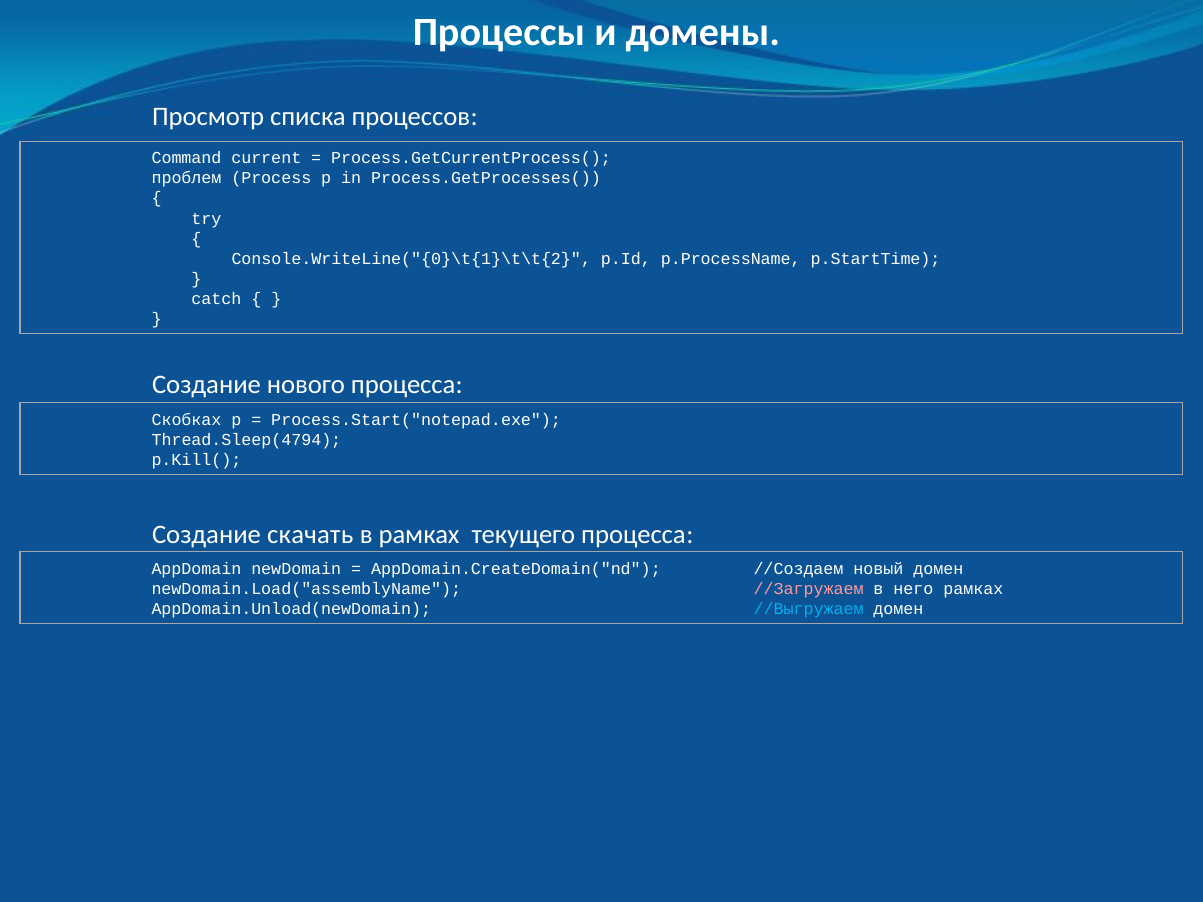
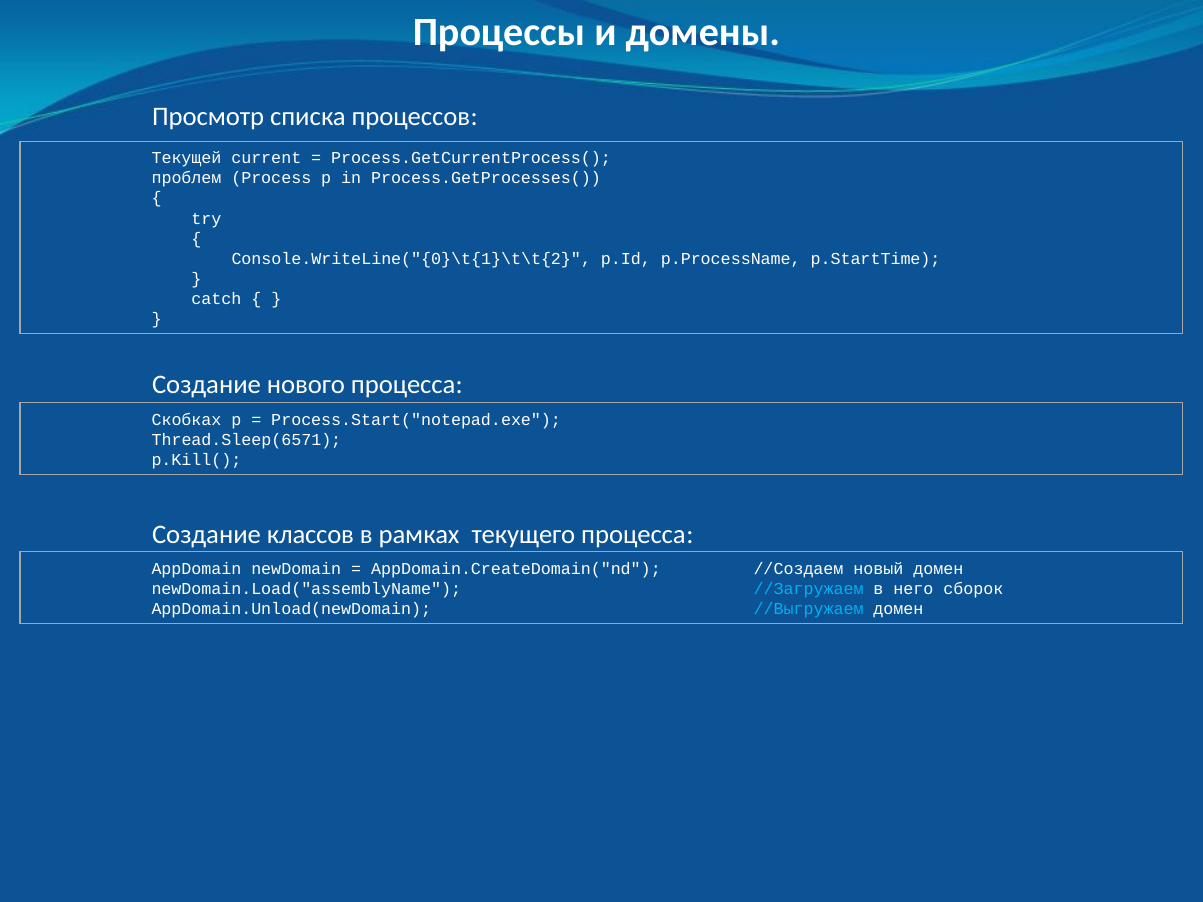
Command: Command -> Текущей
Thread.Sleep(4794: Thread.Sleep(4794 -> Thread.Sleep(6571
скачать: скачать -> классов
//Загружаем colour: pink -> light blue
него рамках: рамках -> сборок
